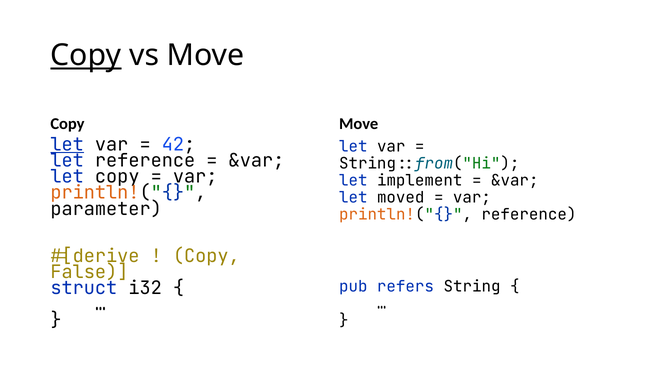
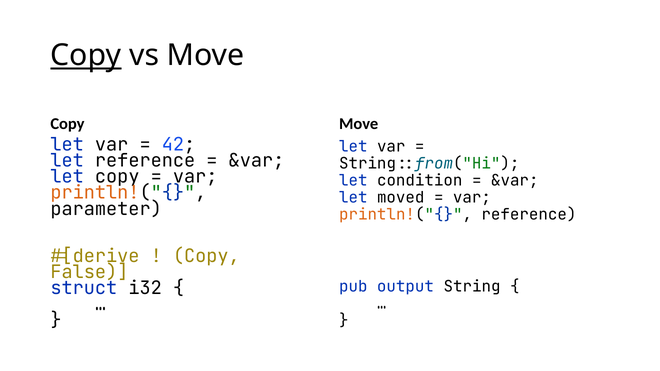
let at (67, 145) underline: present -> none
implement: implement -> condition
refers: refers -> output
